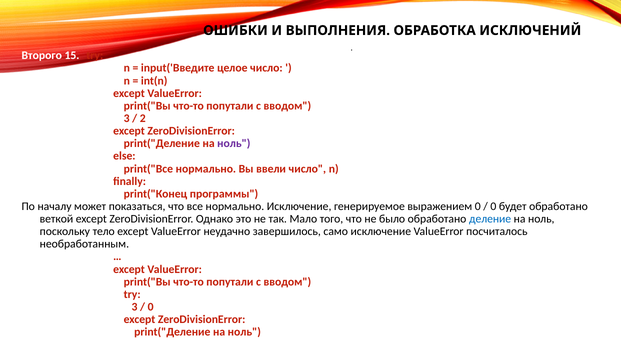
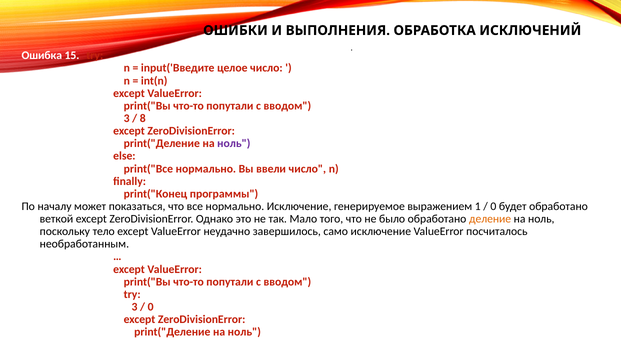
Второго: Второго -> Ошибка
2: 2 -> 8
выражением 0: 0 -> 1
деление colour: blue -> orange
